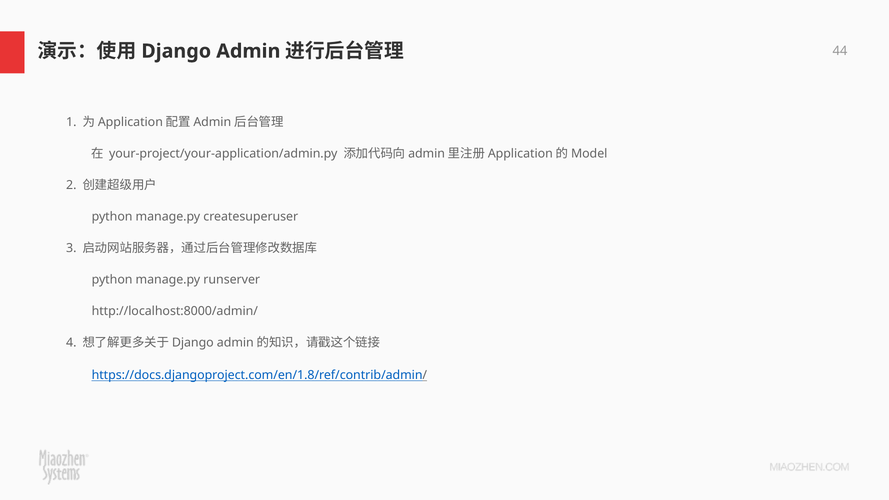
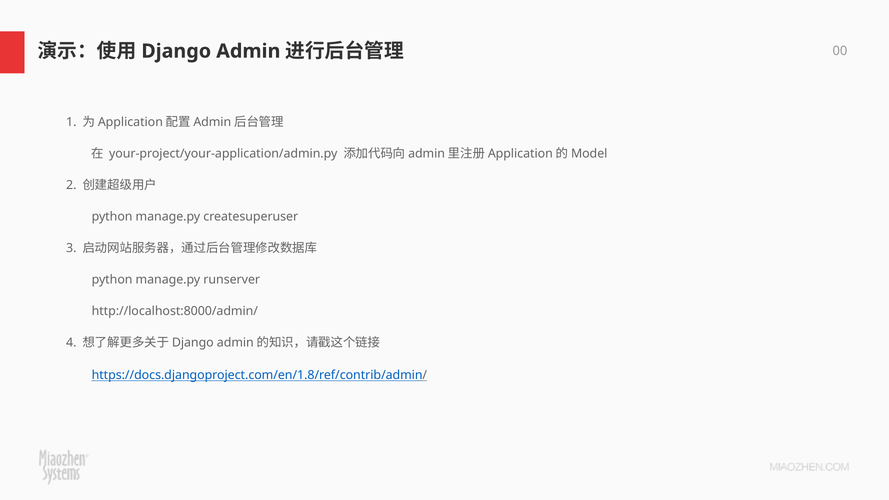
44: 44 -> 00
